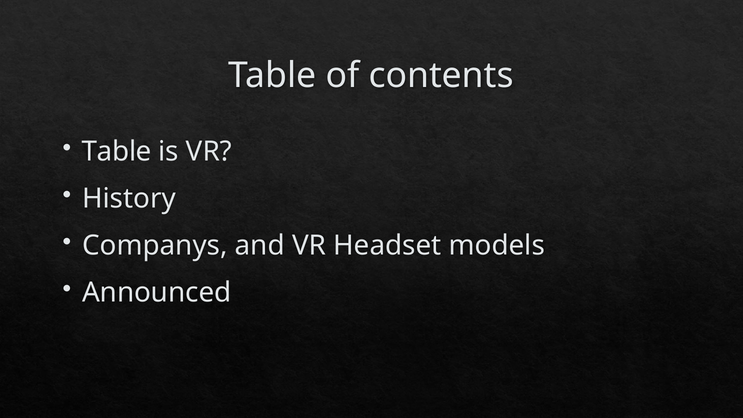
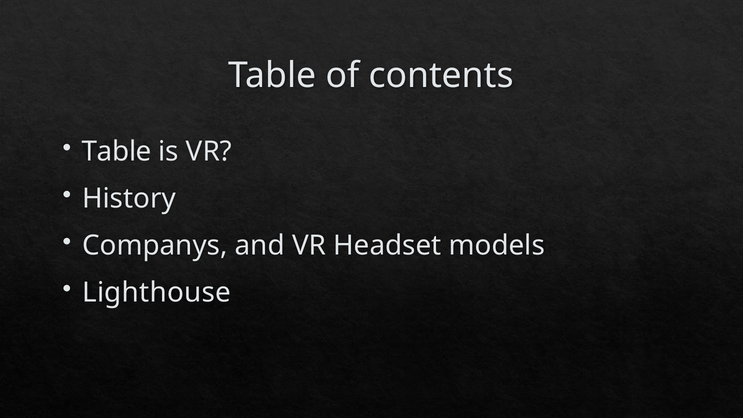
Announced: Announced -> Lighthouse
